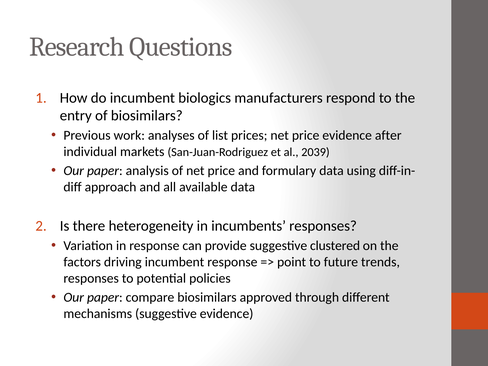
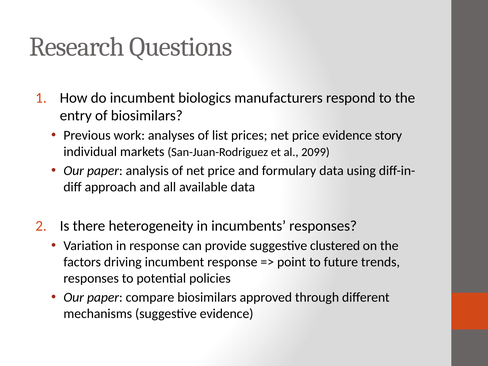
after: after -> story
2039: 2039 -> 2099
